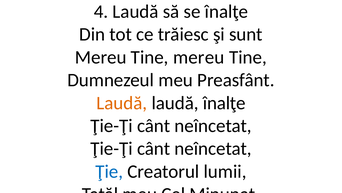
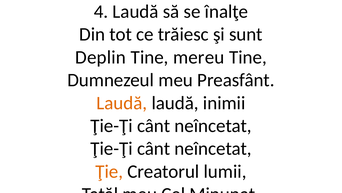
Mereu at (101, 57): Mereu -> Deplin
laudă înalţe: înalţe -> inimii
Ţie colour: blue -> orange
